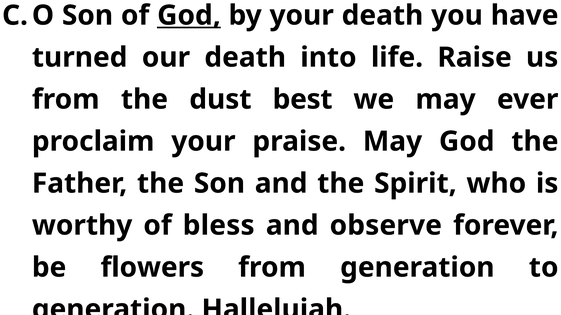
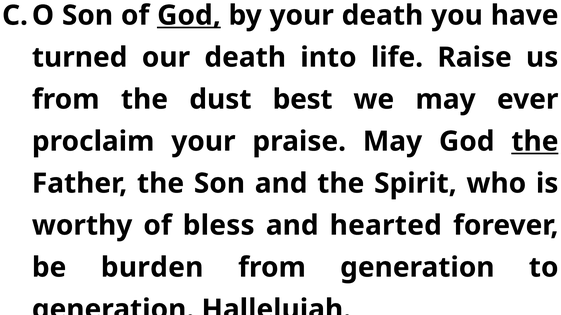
the at (535, 142) underline: none -> present
observe: observe -> hearted
flowers: flowers -> burden
